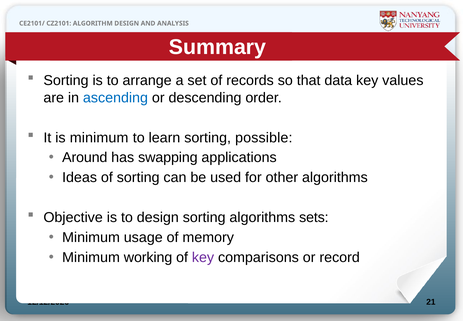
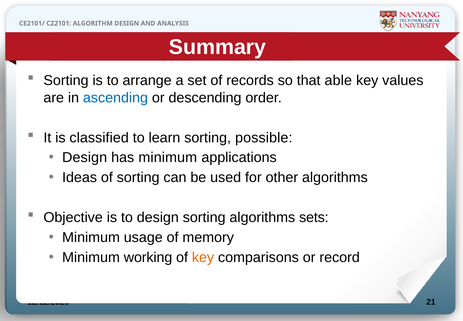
data: data -> able
is minimum: minimum -> classified
Around at (85, 157): Around -> Design
has swapping: swapping -> minimum
key at (203, 257) colour: purple -> orange
